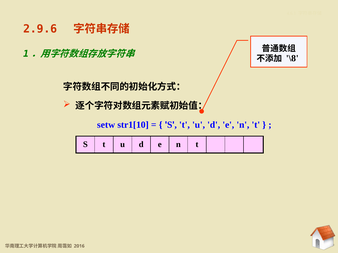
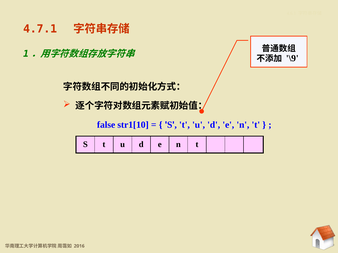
2.9.6: 2.9.6 -> 4.7.1
\8: \8 -> \9
setw: setw -> false
